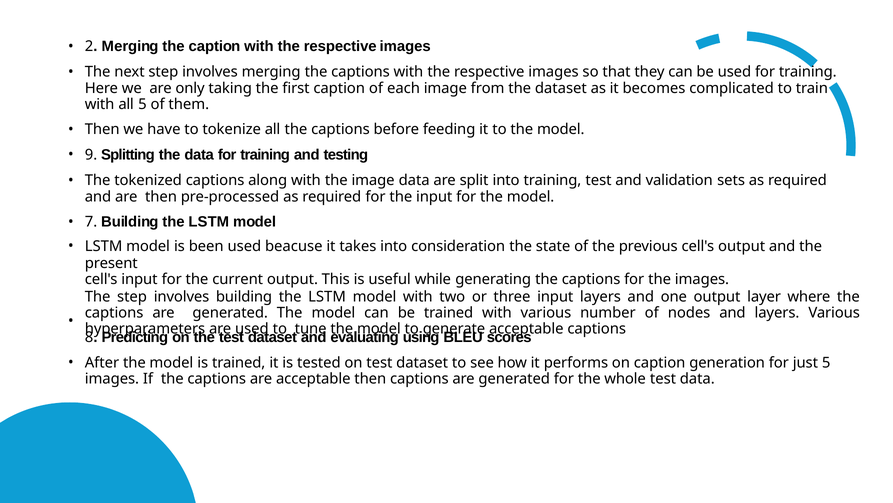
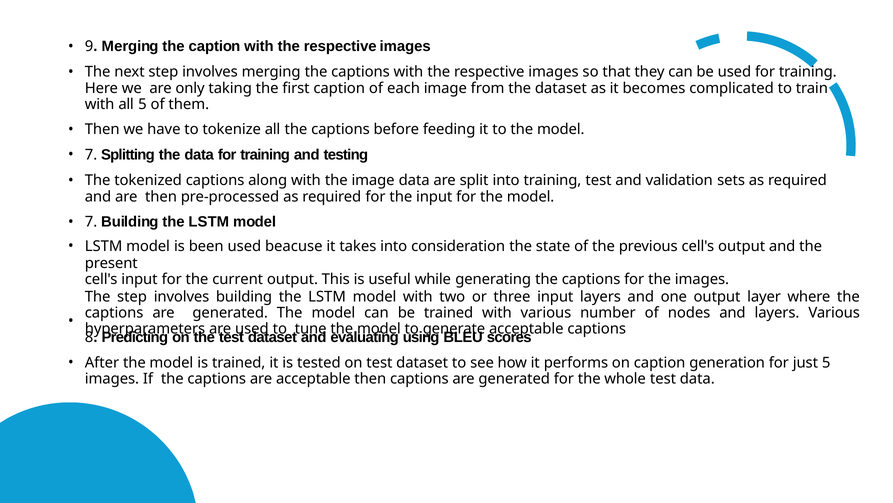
2: 2 -> 9
9 at (91, 155): 9 -> 7
